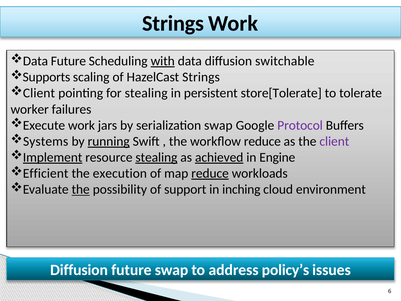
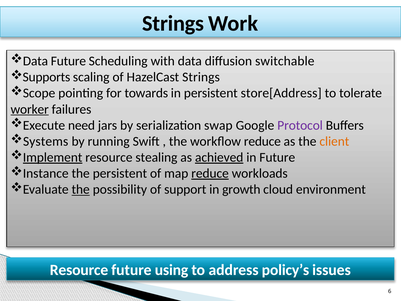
with underline: present -> none
Client at (39, 93): Client -> Scope
for stealing: stealing -> towards
store[Tolerate: store[Tolerate -> store[Address
worker underline: none -> present
Execute work: work -> need
running underline: present -> none
client at (334, 141) colour: purple -> orange
stealing at (156, 157) underline: present -> none
in Engine: Engine -> Future
Efficient: Efficient -> Instance
the execution: execution -> persistent
inching: inching -> growth
Diffusion at (79, 270): Diffusion -> Resource
future swap: swap -> using
